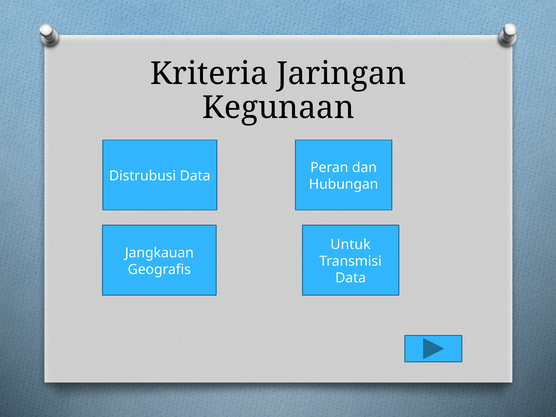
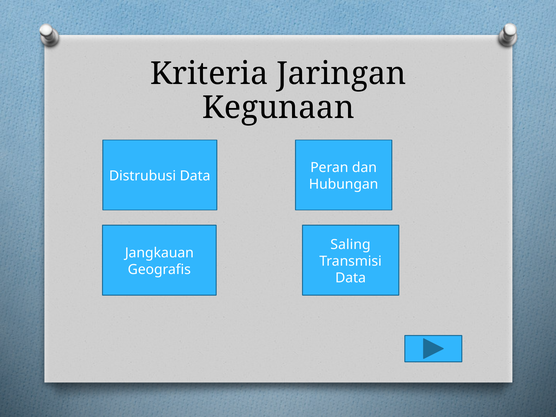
Untuk: Untuk -> Saling
